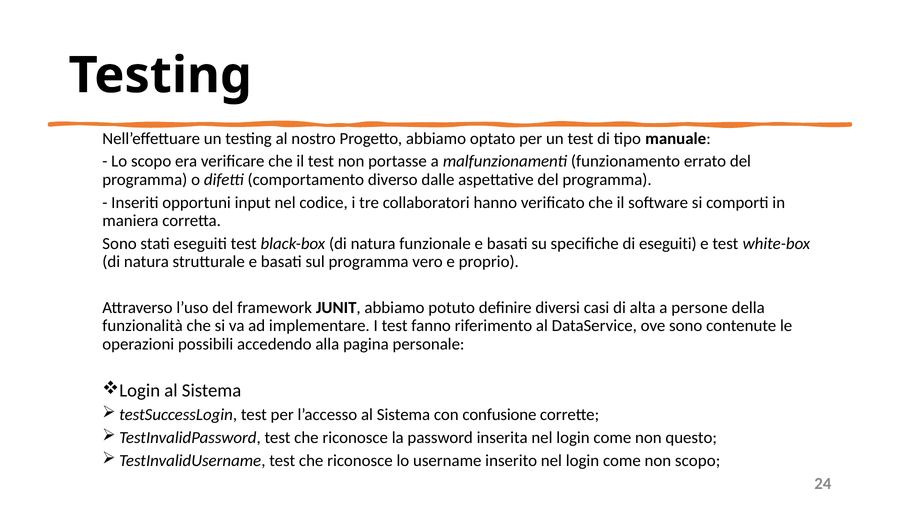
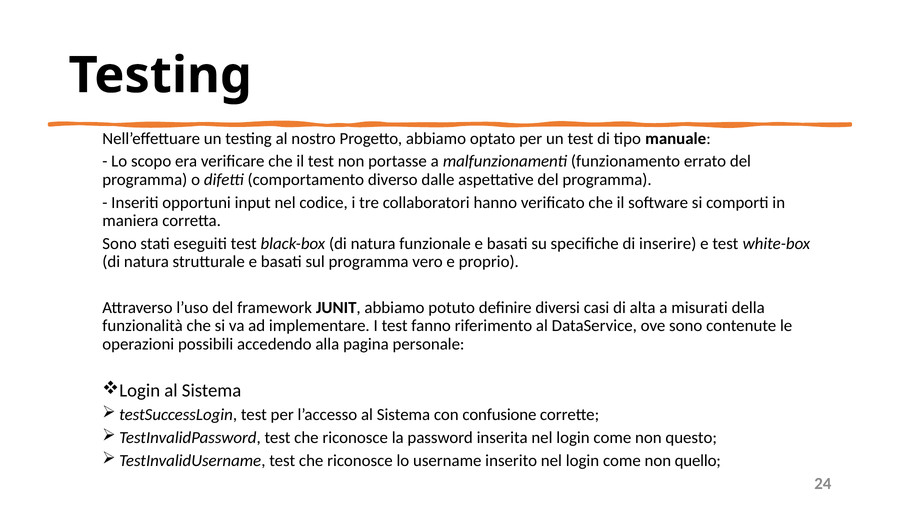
di eseguiti: eseguiti -> inserire
persone: persone -> misurati
non scopo: scopo -> quello
